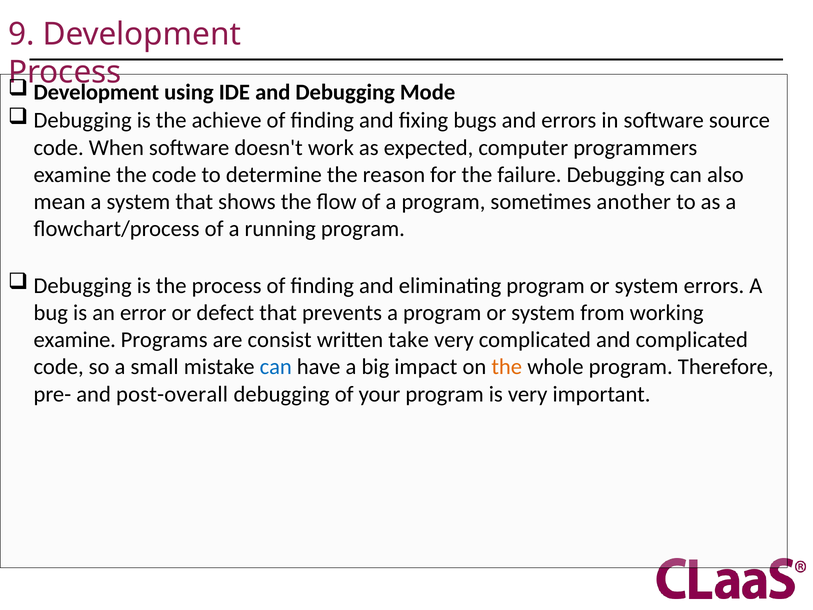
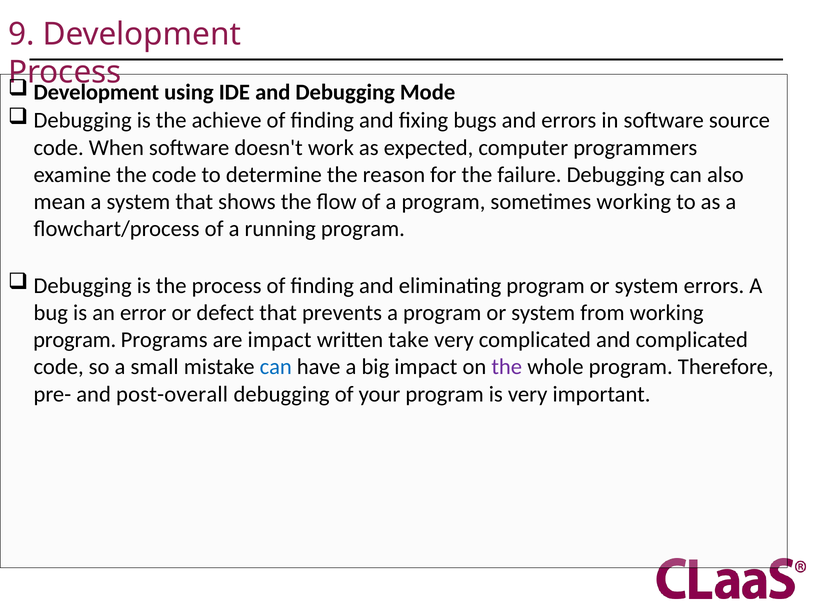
sometimes another: another -> working
examine at (75, 340): examine -> program
are consist: consist -> impact
the at (507, 367) colour: orange -> purple
